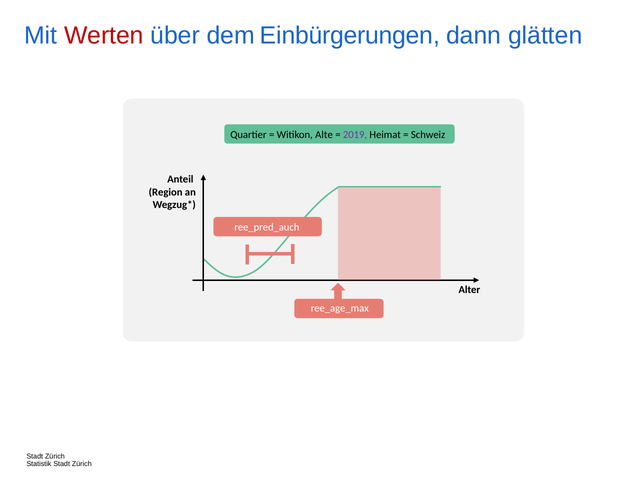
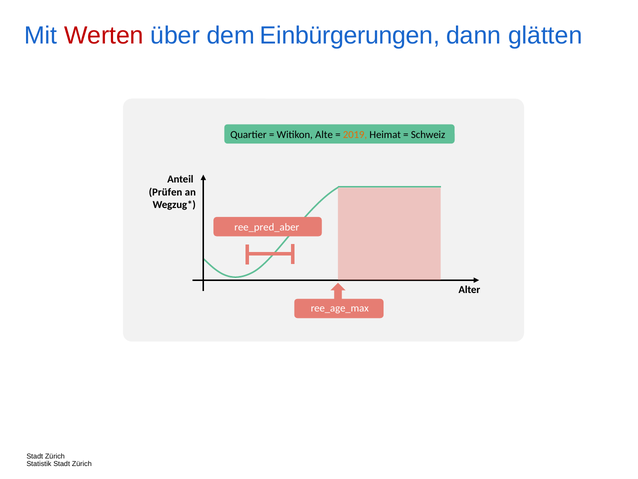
2019 colour: purple -> orange
Region: Region -> Prüfen
ree_pred_auch: ree_pred_auch -> ree_pred_aber
